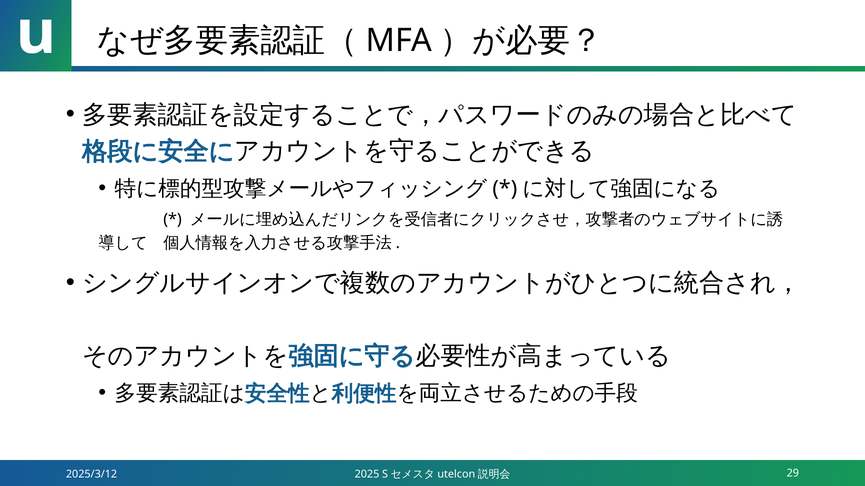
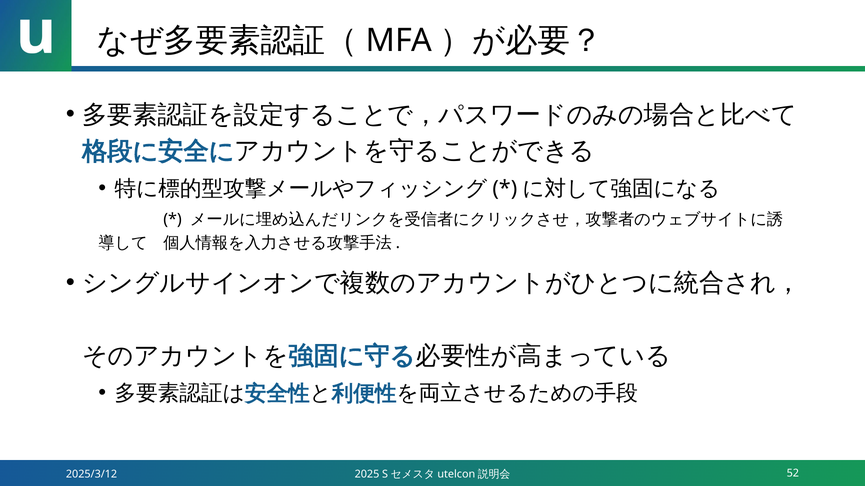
29: 29 -> 52
